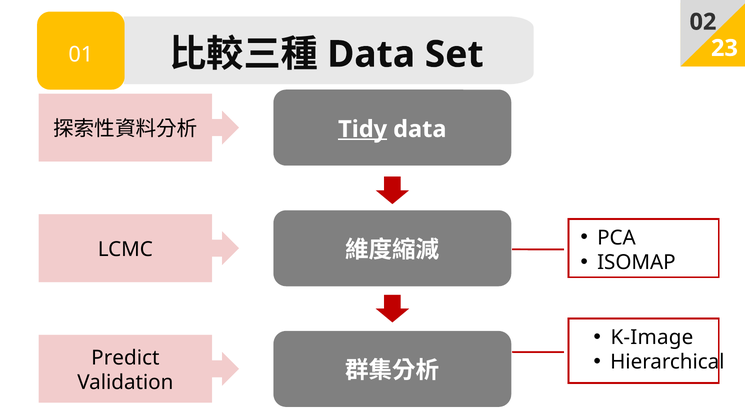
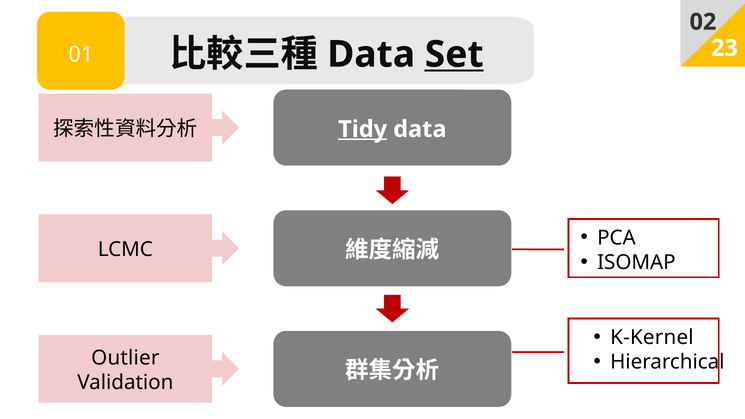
Set underline: none -> present
K-Image: K-Image -> K-Kernel
Predict: Predict -> Outlier
